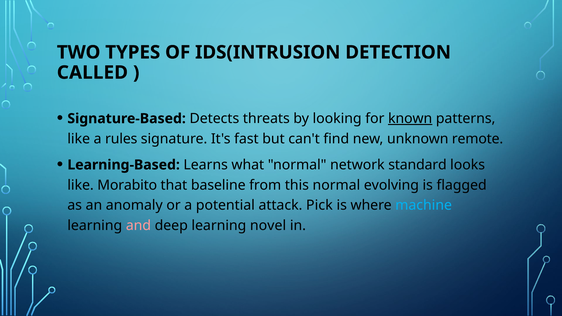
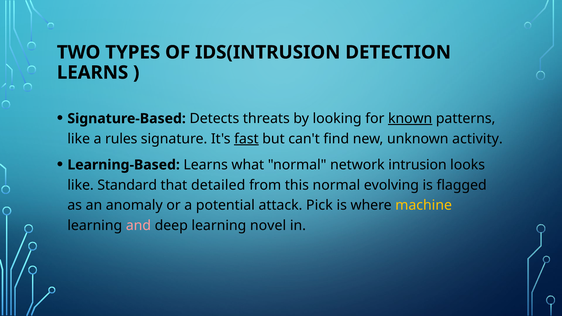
CALLED at (92, 73): CALLED -> LEARNS
fast underline: none -> present
remote: remote -> activity
standard: standard -> intrusion
Morabito: Morabito -> Standard
baseline: baseline -> detailed
machine colour: light blue -> yellow
